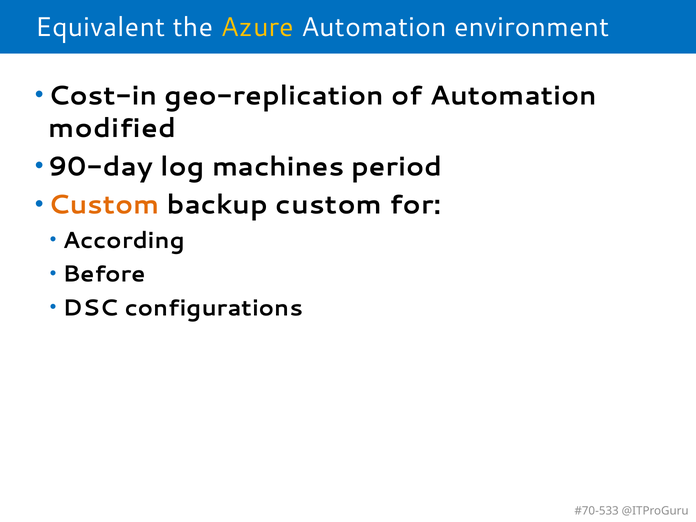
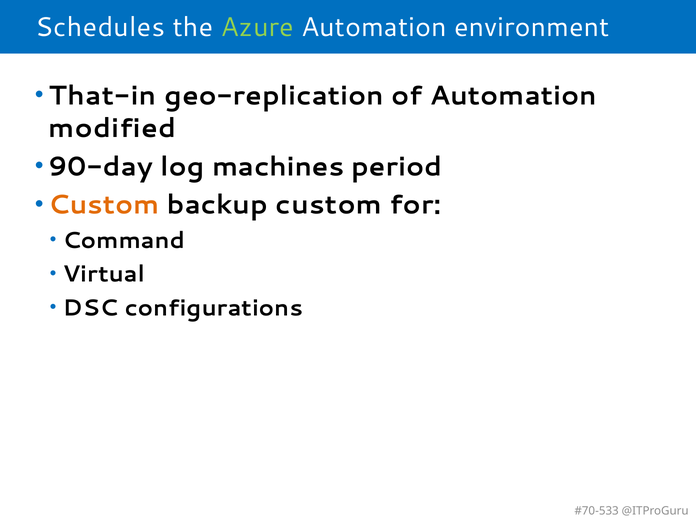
Equivalent: Equivalent -> Schedules
Azure colour: yellow -> light green
Cost-in: Cost-in -> That-in
According: According -> Command
Before: Before -> Virtual
